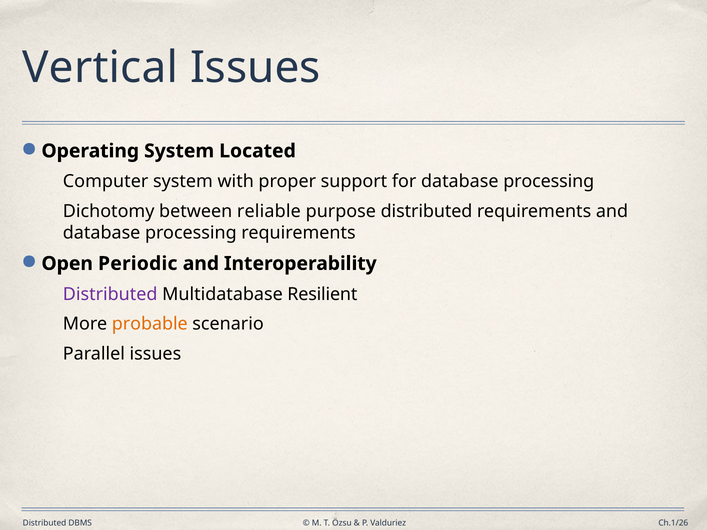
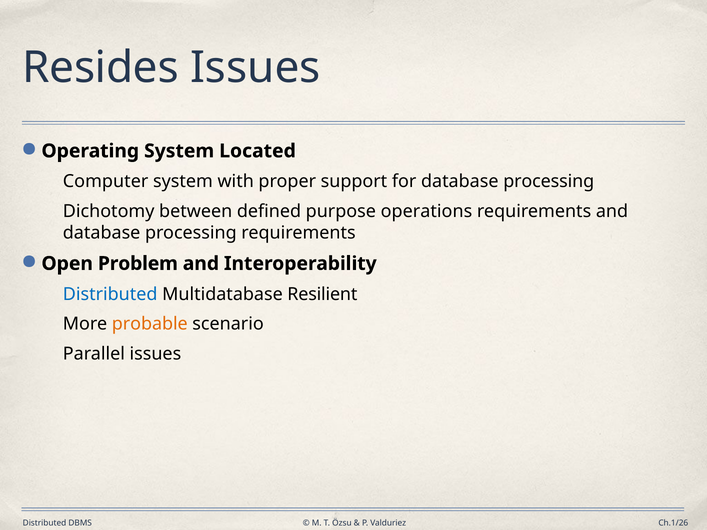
Vertical: Vertical -> Resides
reliable: reliable -> defined
purpose distributed: distributed -> operations
Periodic: Periodic -> Problem
Distributed at (110, 294) colour: purple -> blue
